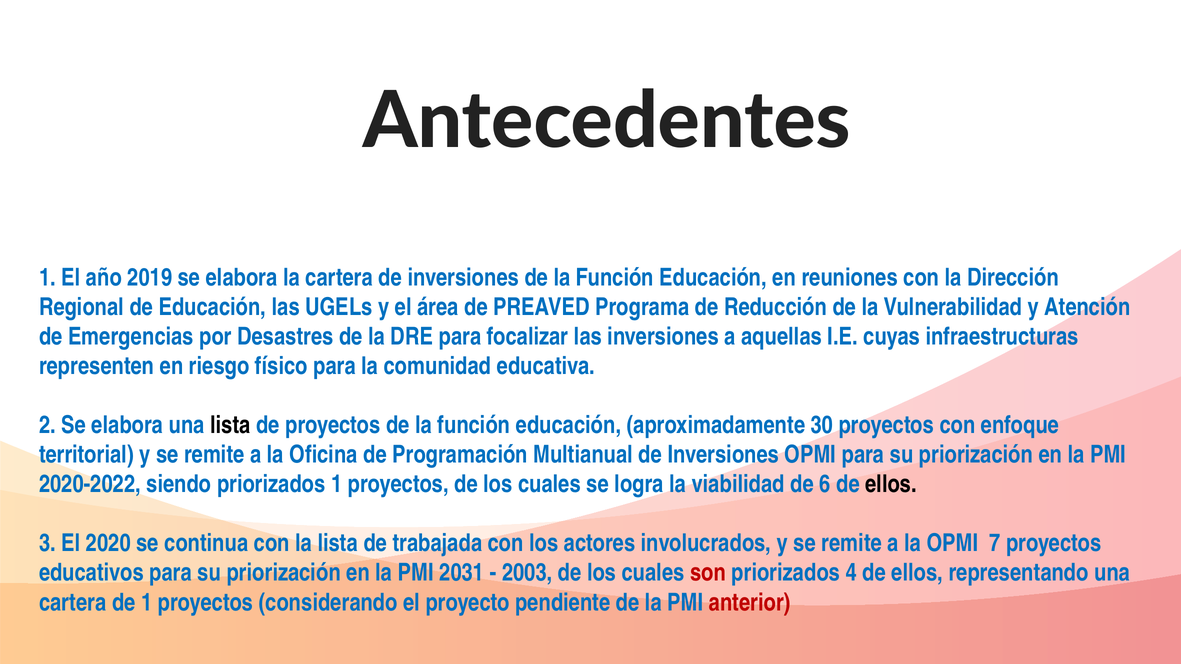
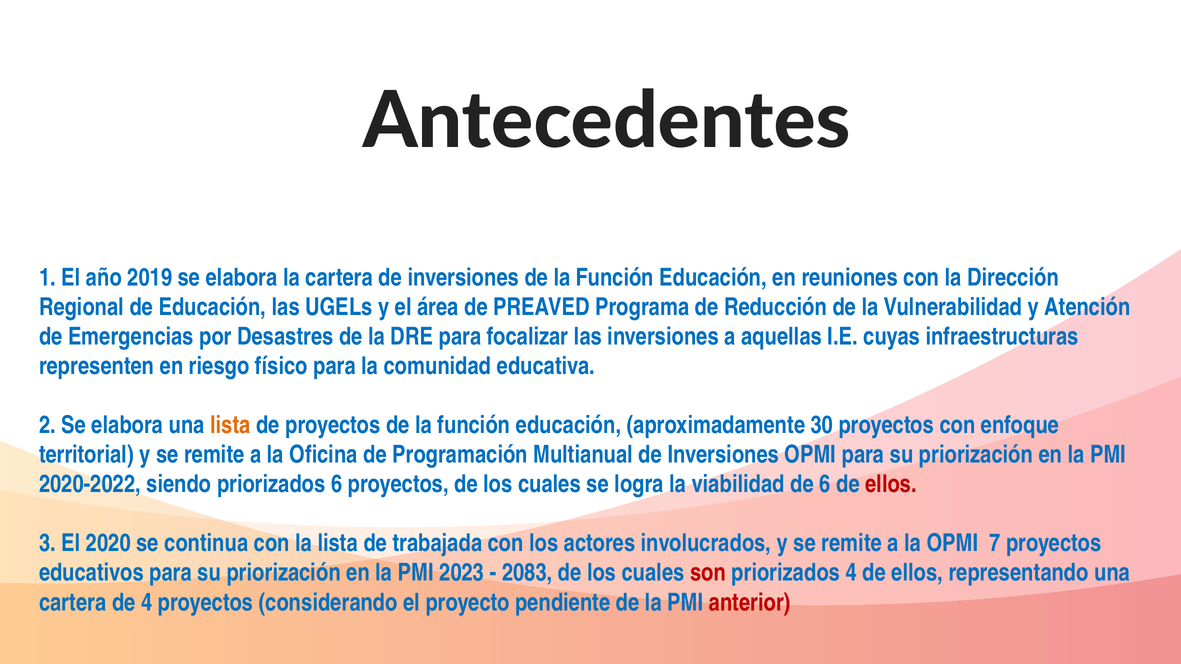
lista at (230, 426) colour: black -> orange
priorizados 1: 1 -> 6
ellos at (891, 485) colour: black -> red
2031: 2031 -> 2023
2003: 2003 -> 2083
de 1: 1 -> 4
